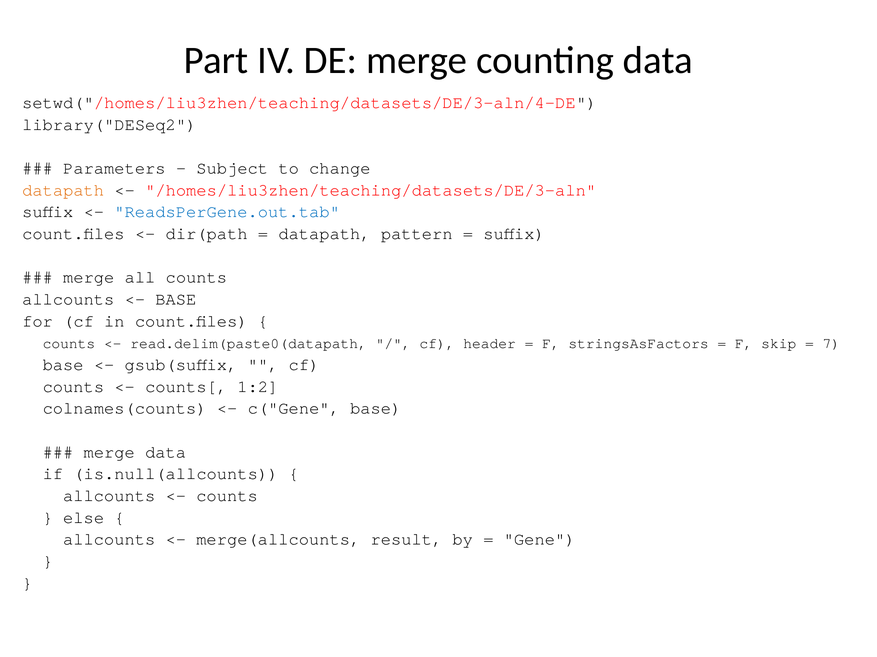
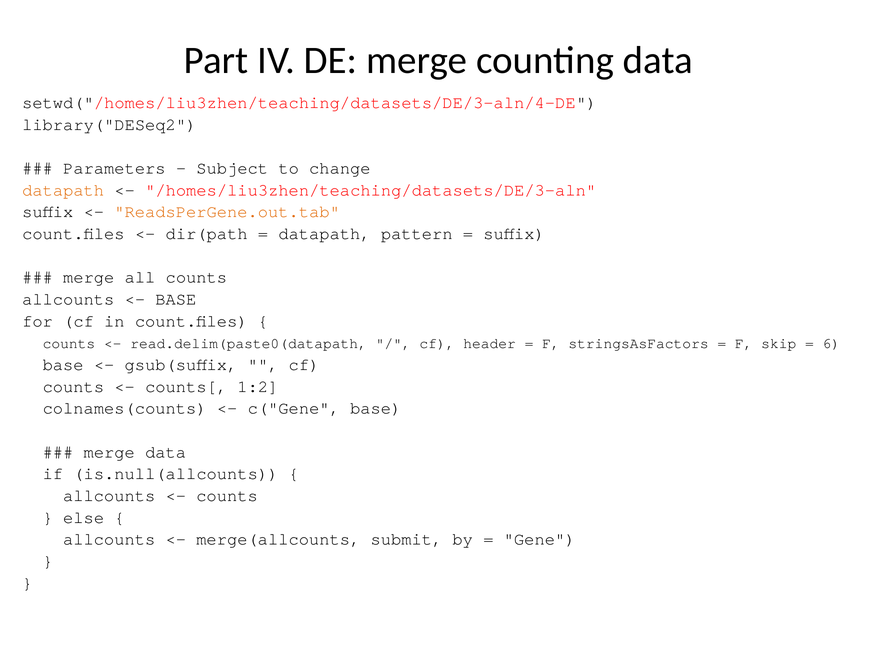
ReadsPerGene.out.tab colour: blue -> orange
7: 7 -> 6
result: result -> submit
